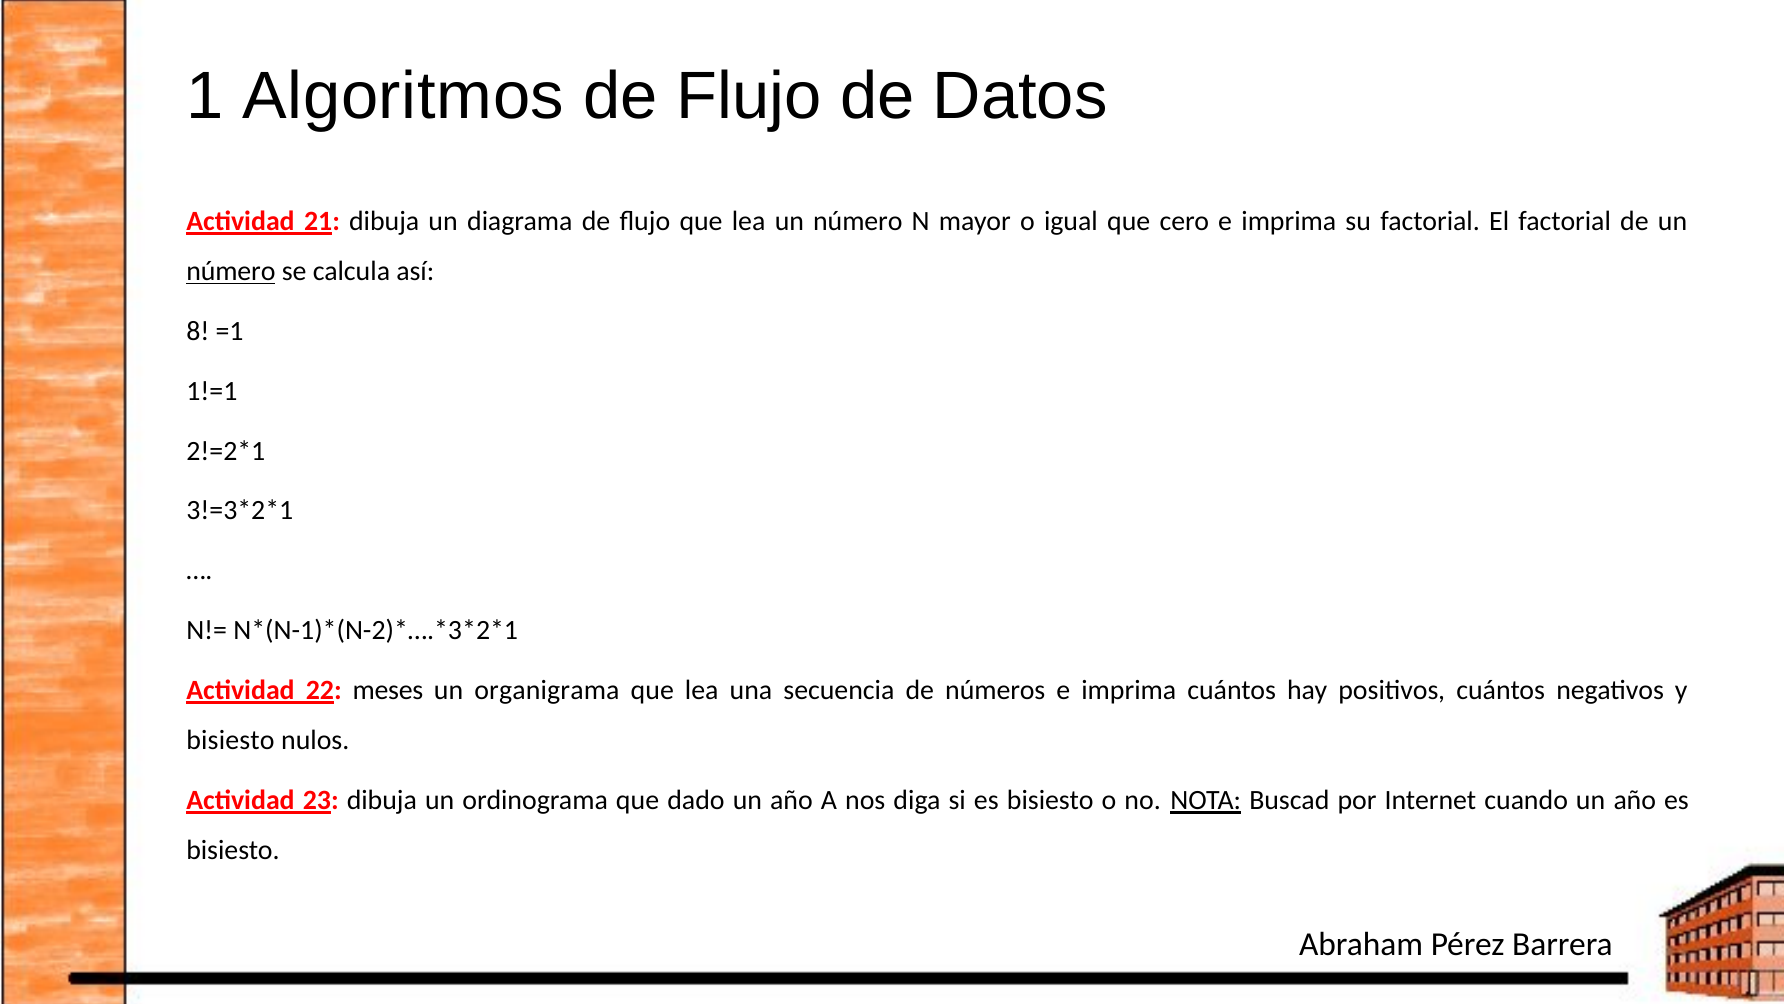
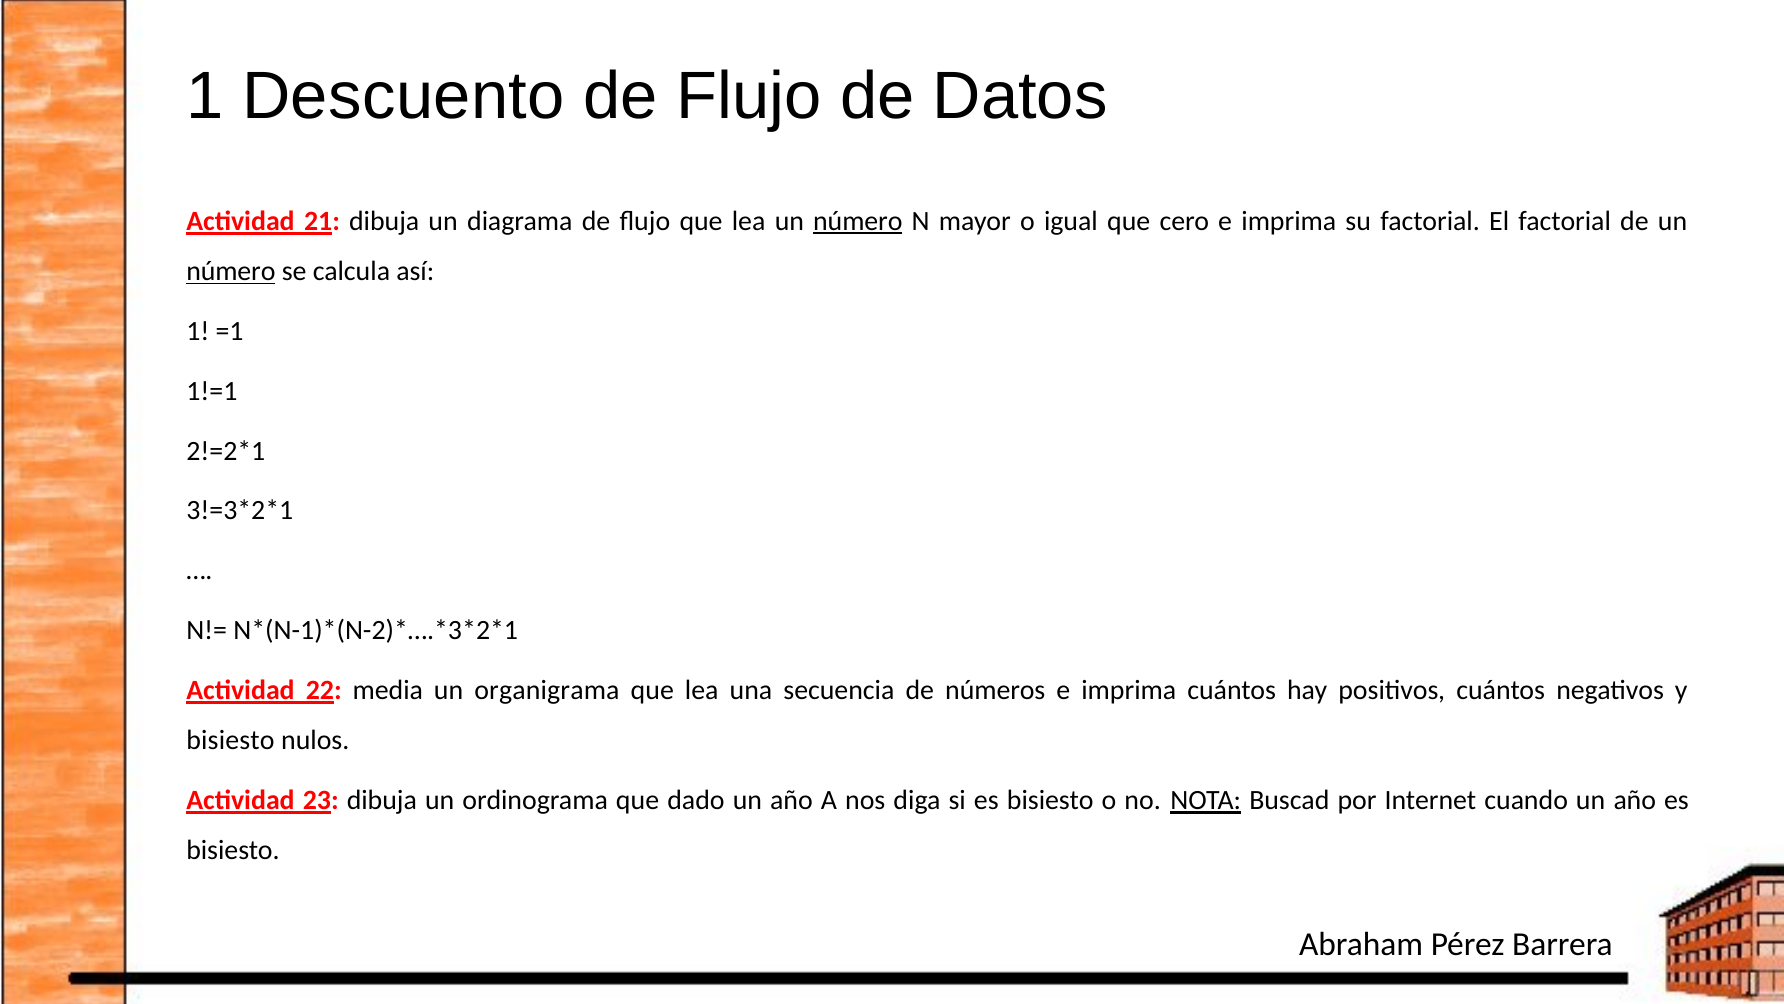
Algoritmos: Algoritmos -> Descuento
número at (858, 221) underline: none -> present
8 at (198, 331): 8 -> 1
meses: meses -> media
